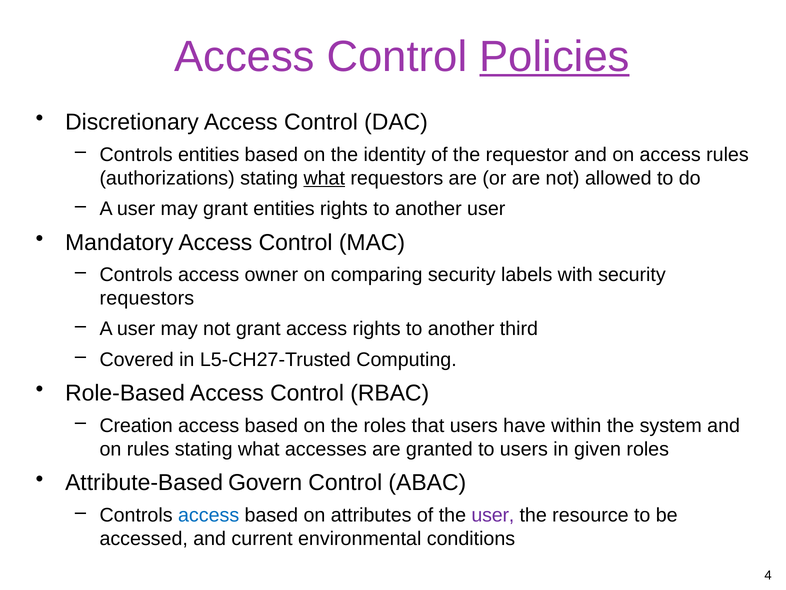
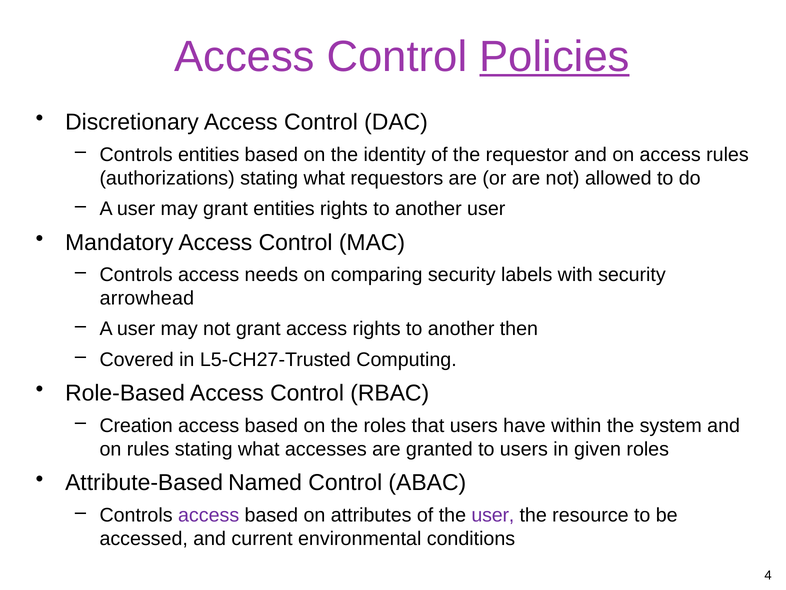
what at (324, 178) underline: present -> none
owner: owner -> needs
requestors at (147, 298): requestors -> arrowhead
third: third -> then
Govern: Govern -> Named
access at (209, 515) colour: blue -> purple
